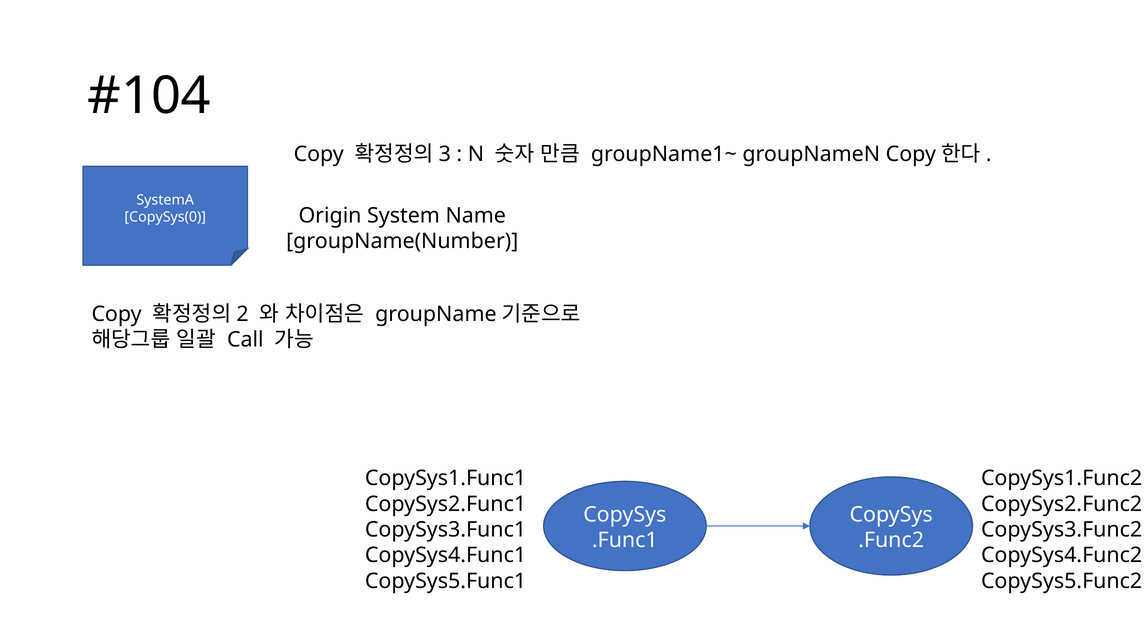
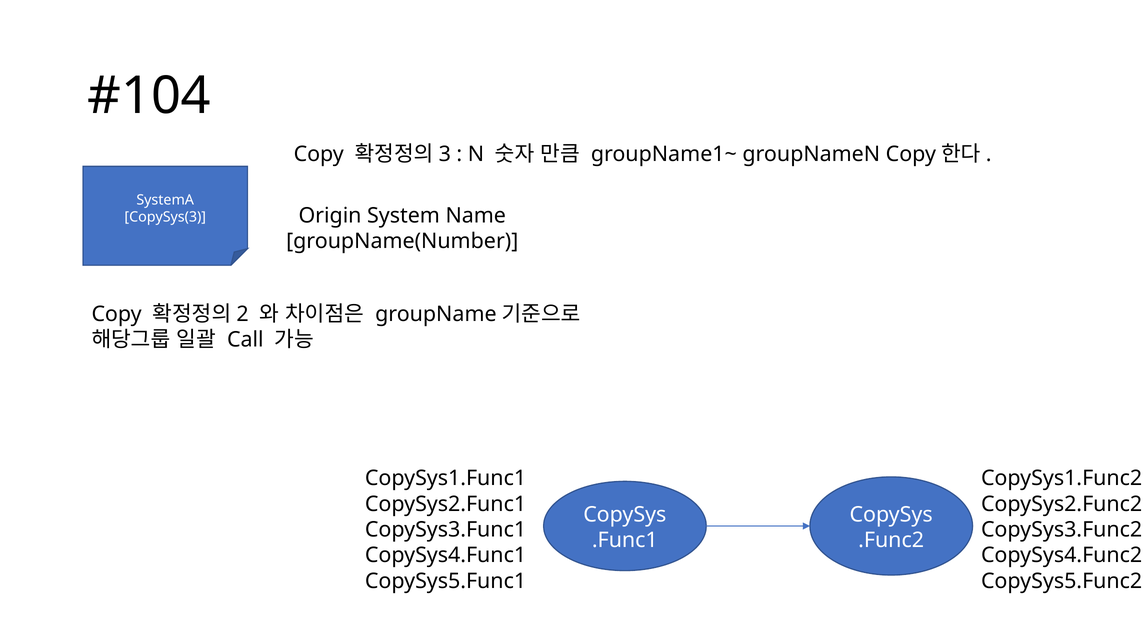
CopySys(0: CopySys(0 -> CopySys(3
